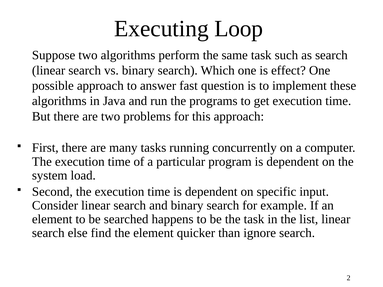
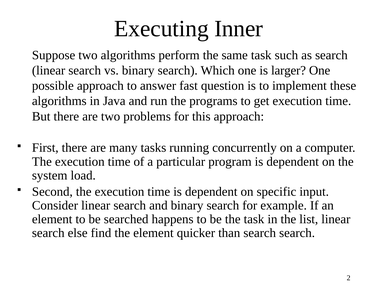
Loop: Loop -> Inner
effect: effect -> larger
than ignore: ignore -> search
